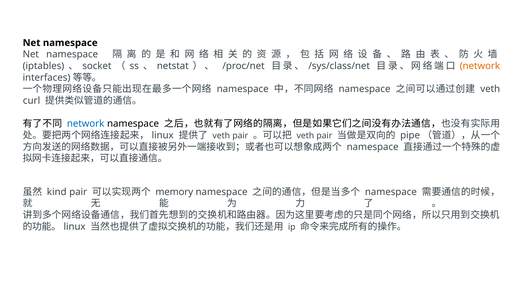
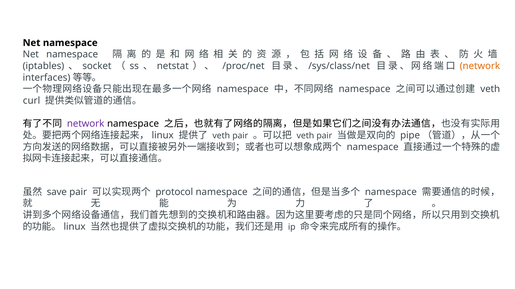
network at (86, 124) colour: blue -> purple
kind: kind -> save
memory: memory -> protocol
